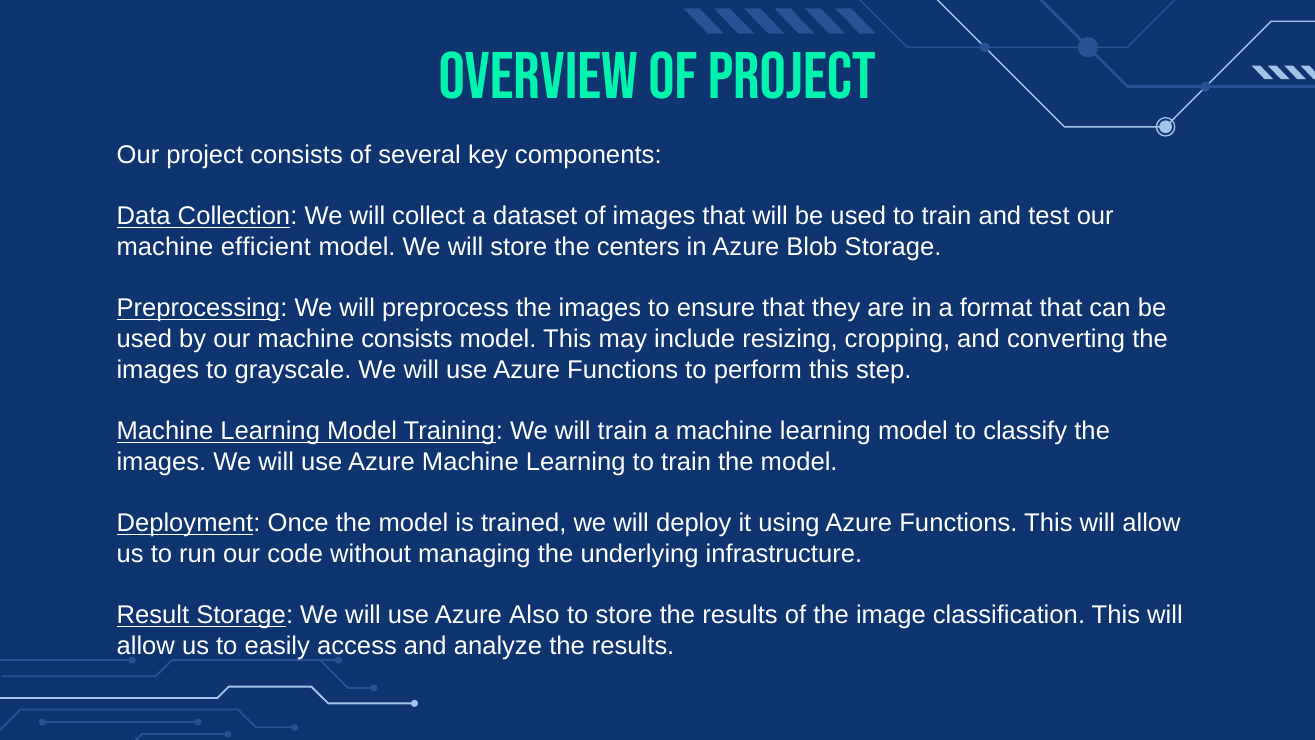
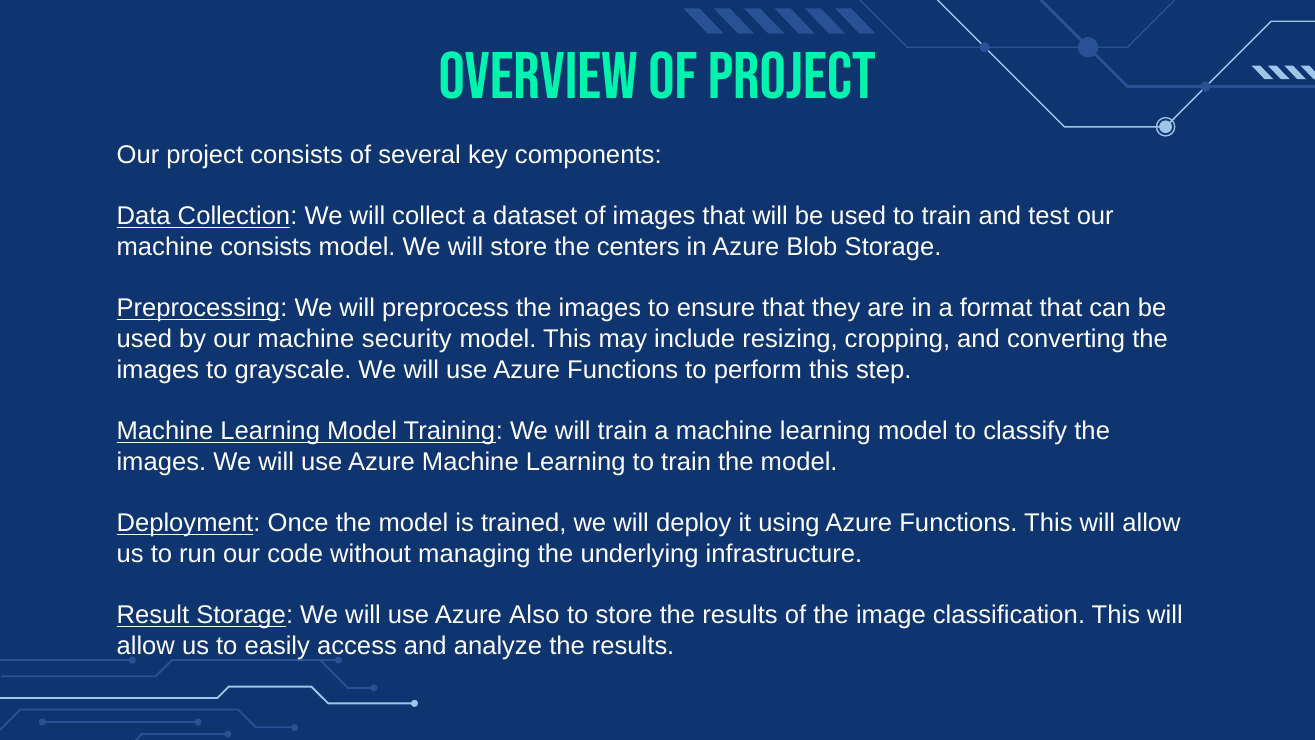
machine efficient: efficient -> consists
machine consists: consists -> security
